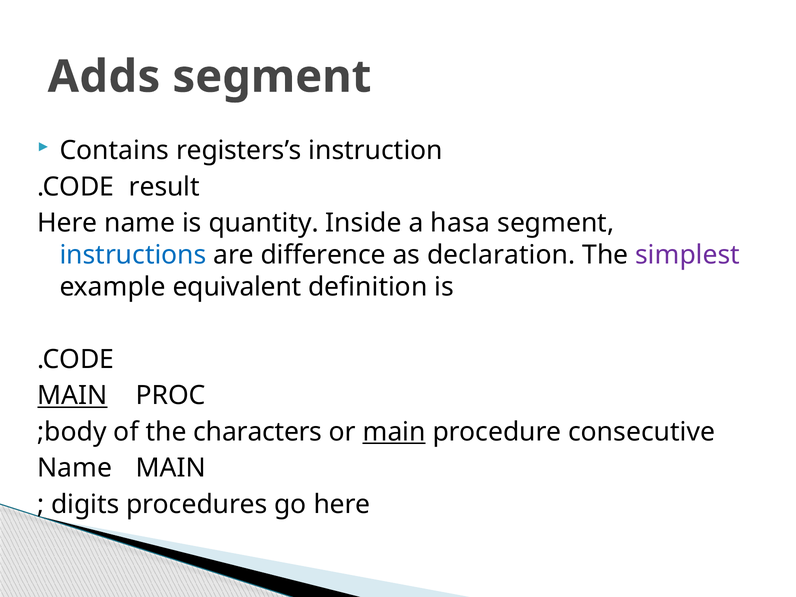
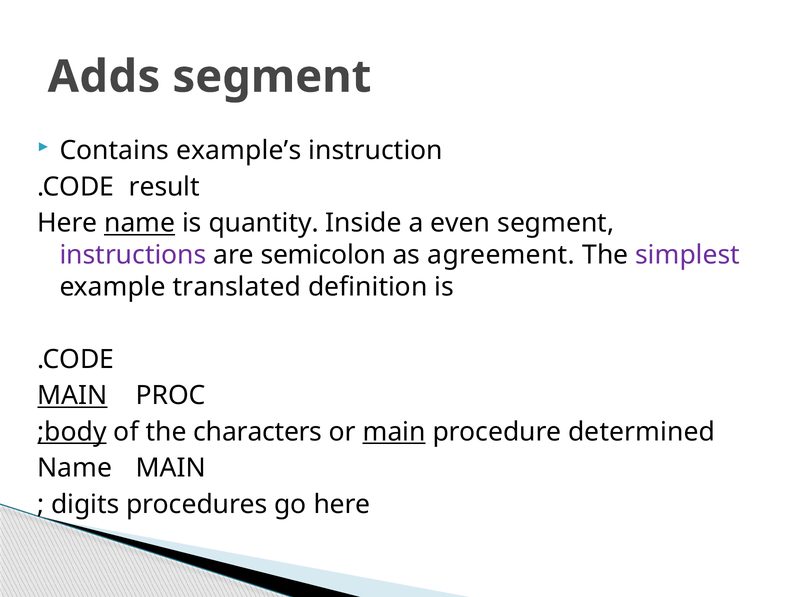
registers’s: registers’s -> example’s
name at (140, 223) underline: none -> present
hasa: hasa -> even
instructions colour: blue -> purple
difference: difference -> semicolon
declaration: declaration -> agreement
equivalent: equivalent -> translated
;body underline: none -> present
consecutive: consecutive -> determined
